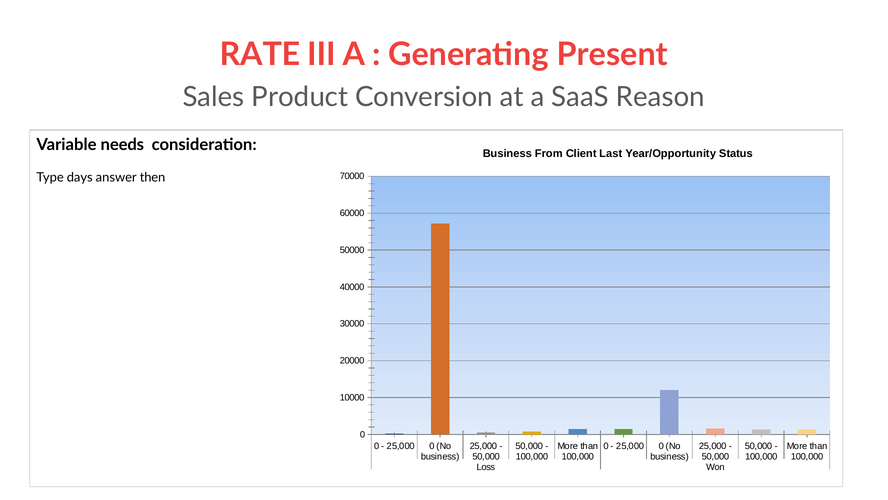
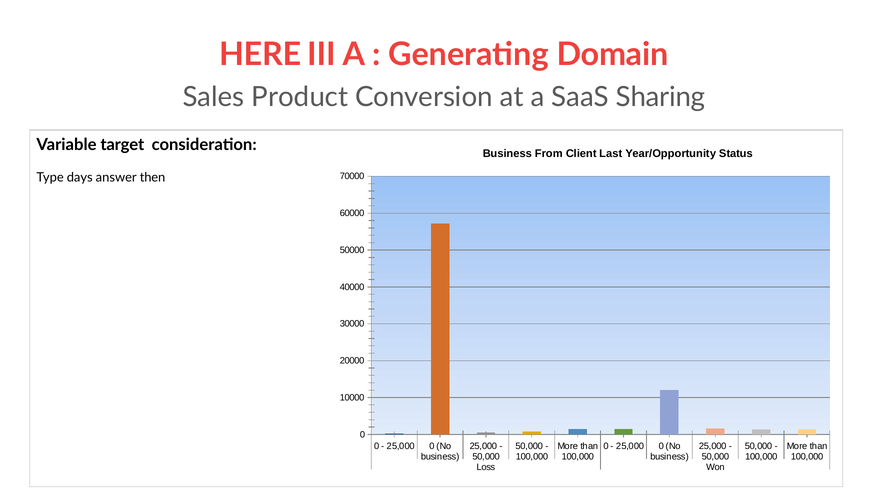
RATE: RATE -> HERE
Present: Present -> Domain
Reason: Reason -> Sharing
needs: needs -> target
